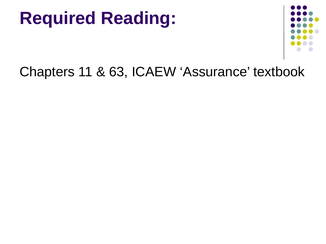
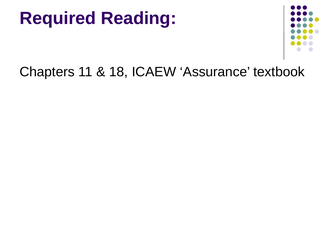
63: 63 -> 18
